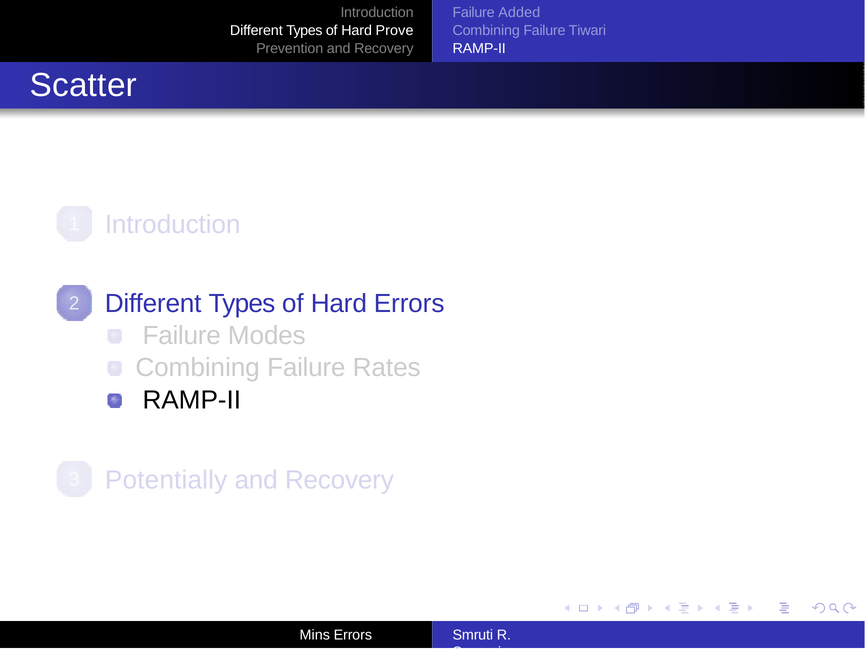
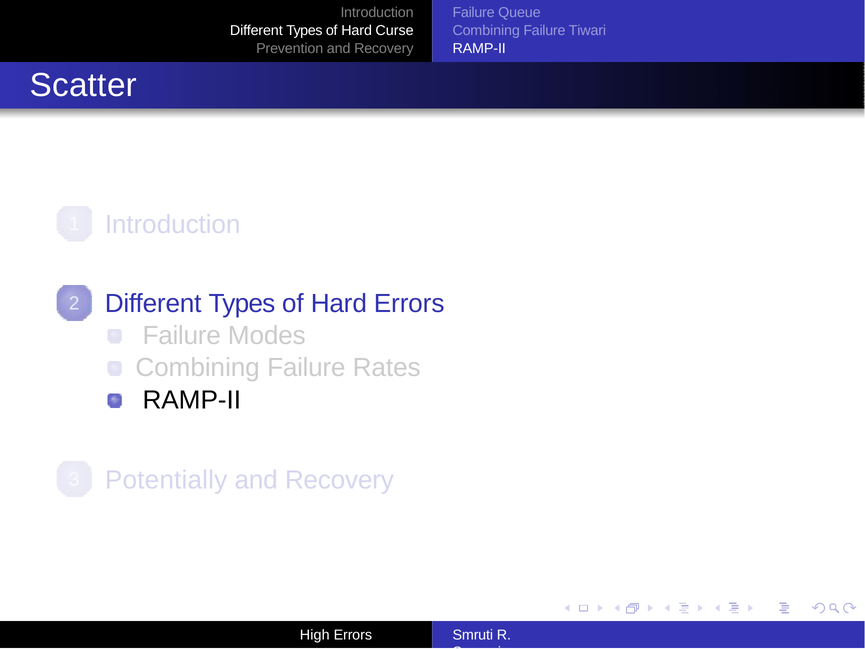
Added: Added -> Queue
Prove: Prove -> Curse
Mins: Mins -> High
